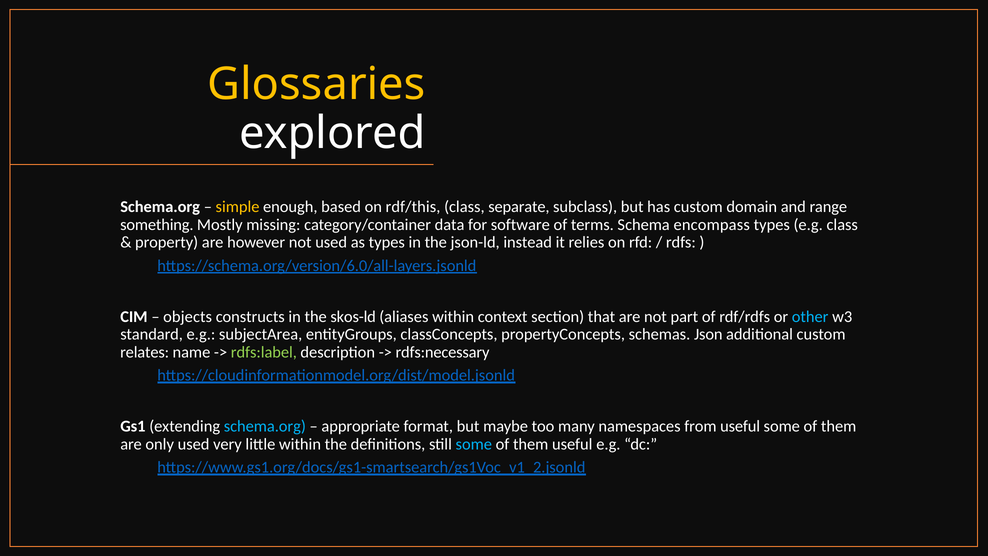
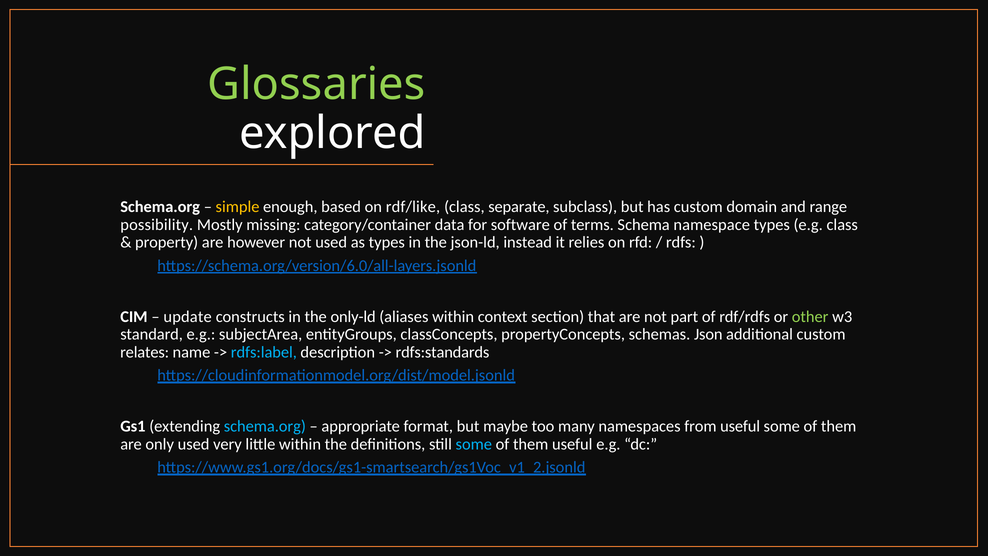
Glossaries colour: yellow -> light green
rdf/this: rdf/this -> rdf/like
something: something -> possibility
encompass: encompass -> namespace
objects: objects -> update
skos-ld: skos-ld -> only-ld
other colour: light blue -> light green
rdfs:label colour: light green -> light blue
rdfs:necessary: rdfs:necessary -> rdfs:standards
